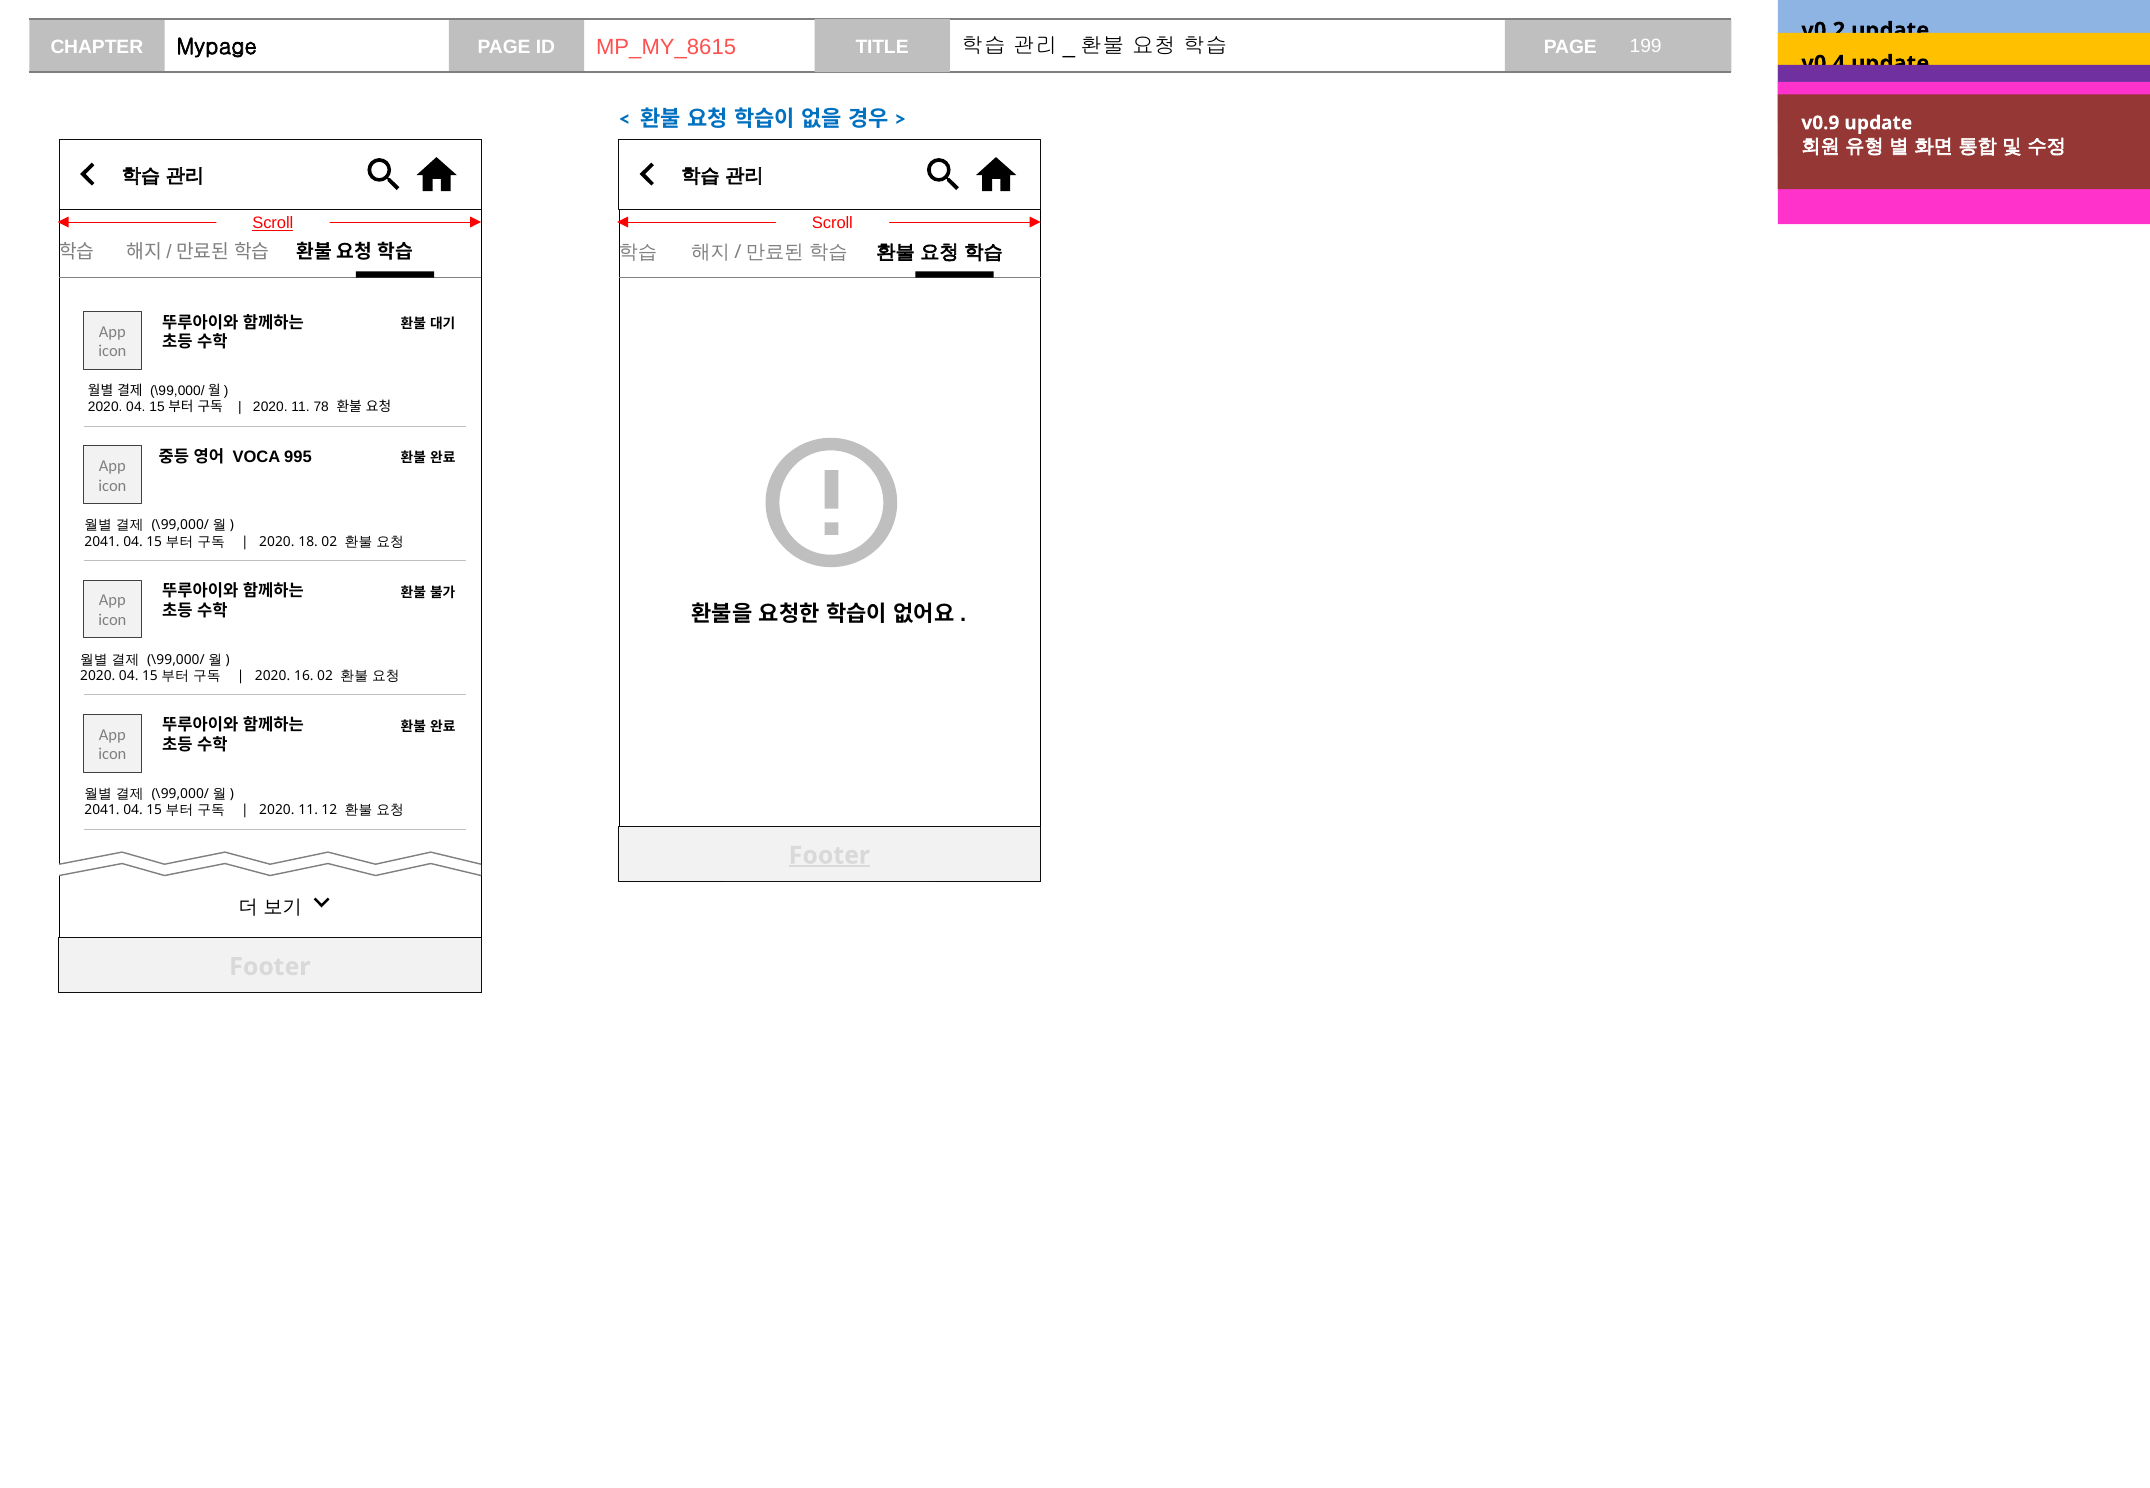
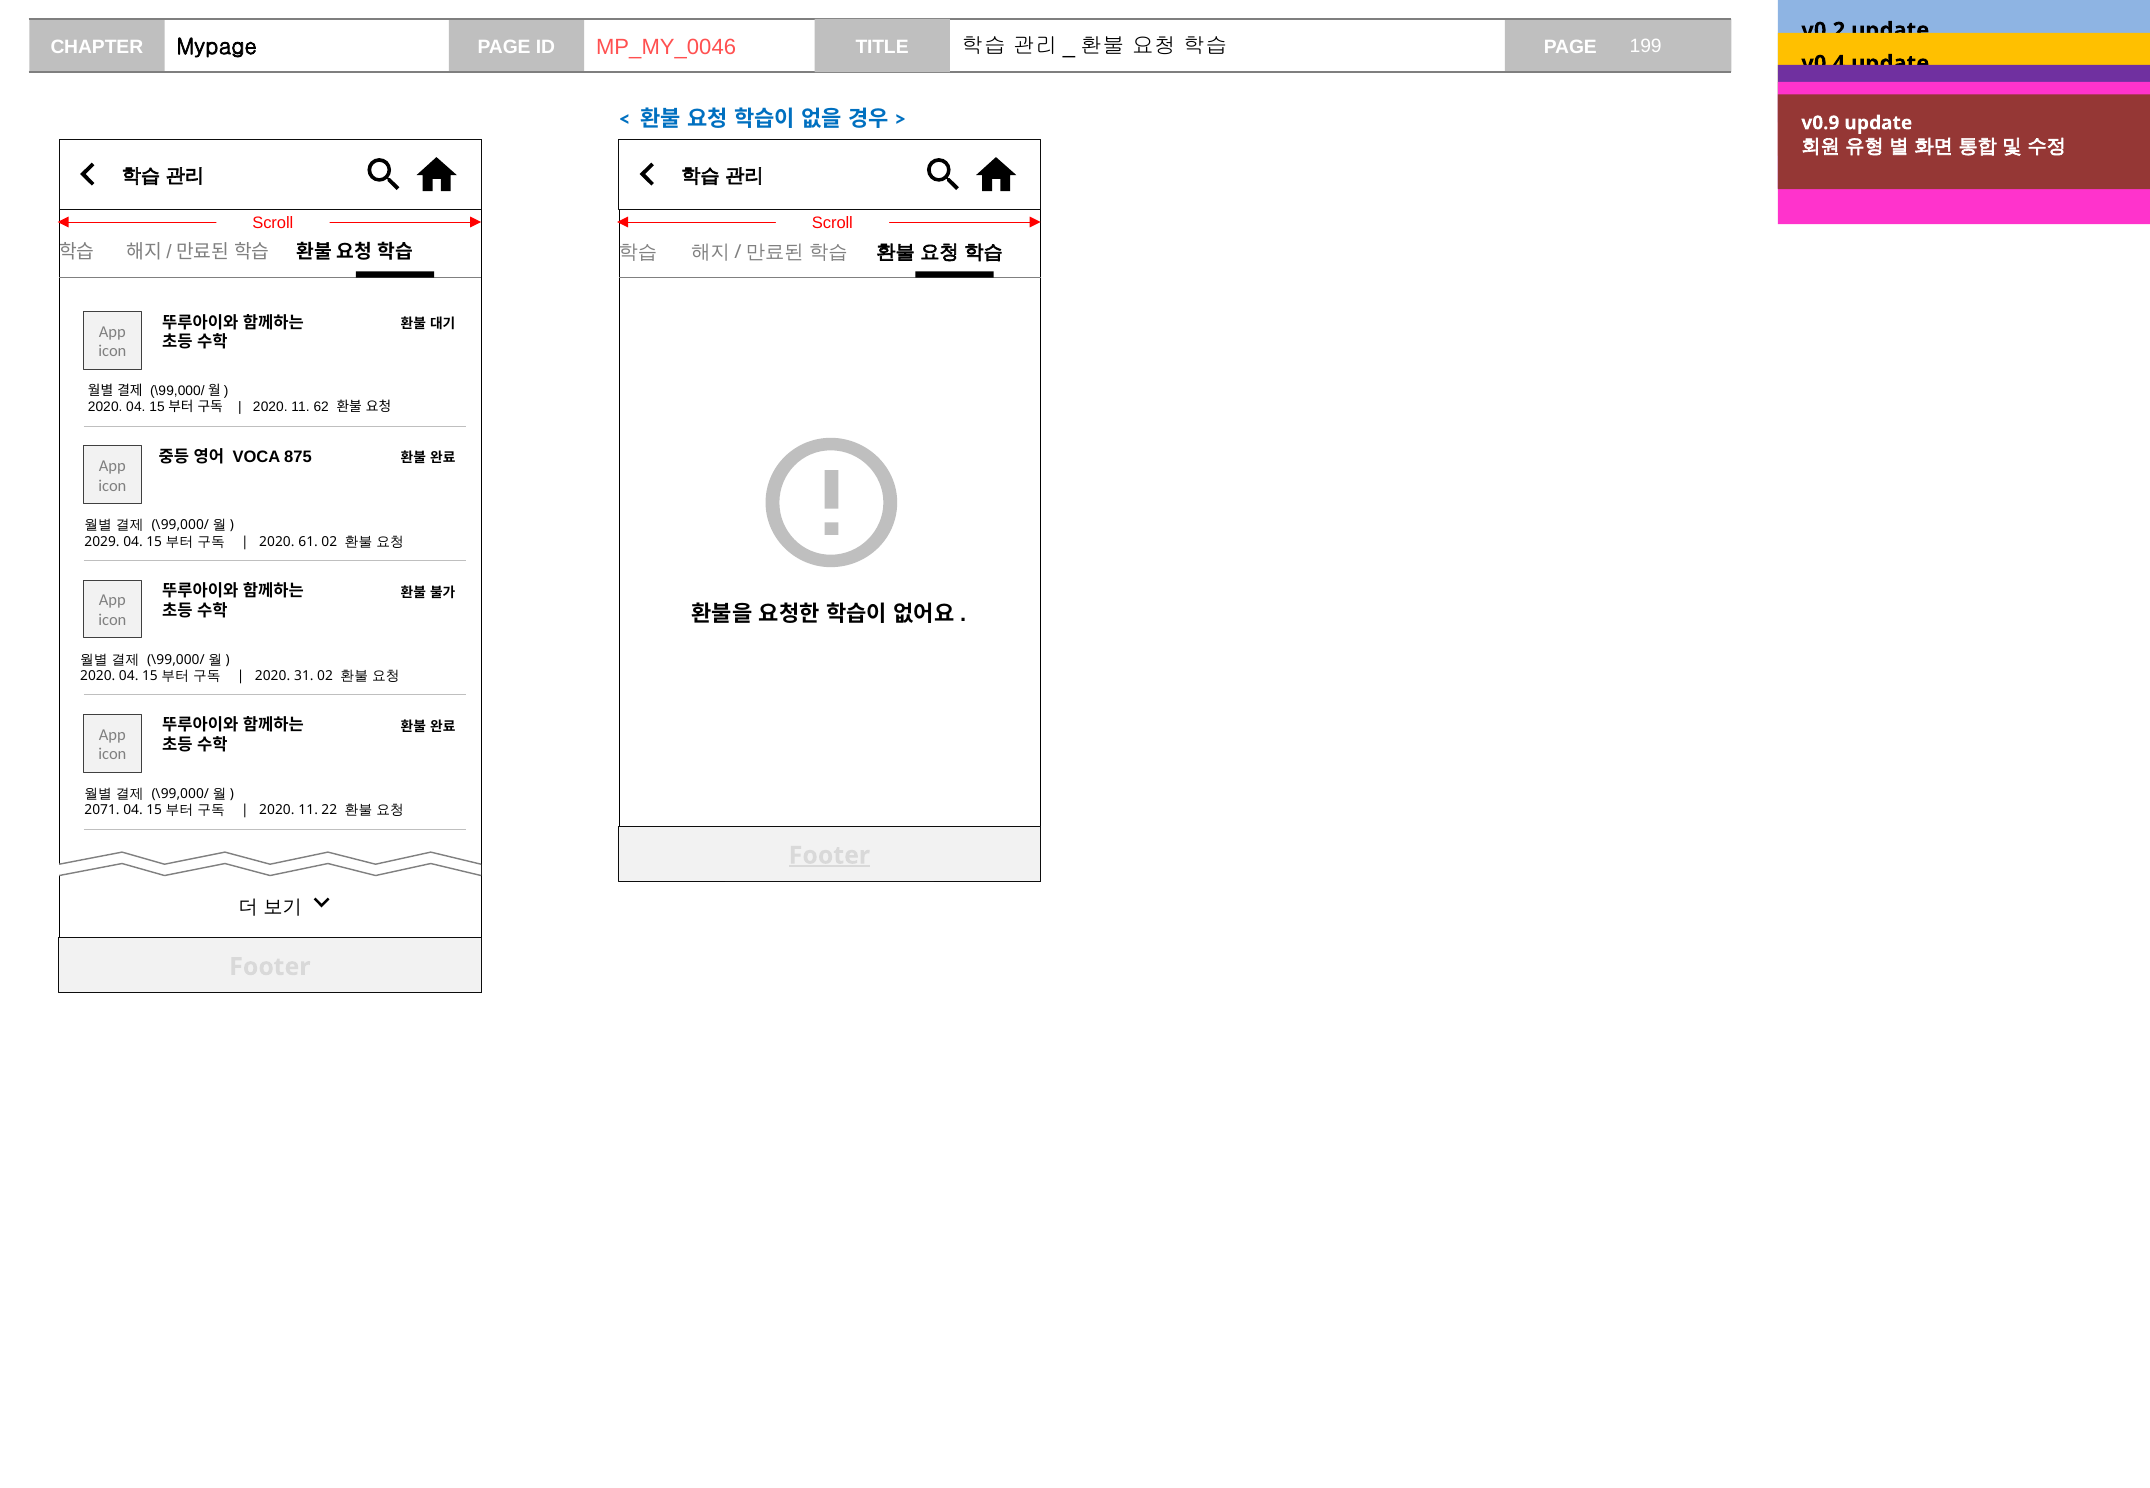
MP_MY_8615: MP_MY_8615 -> MP_MY_0046
Scroll at (273, 223) underline: present -> none
78: 78 -> 62
995: 995 -> 875
2041 at (102, 542): 2041 -> 2029
18: 18 -> 61
16: 16 -> 31
2041 at (102, 811): 2041 -> 2071
12: 12 -> 22
